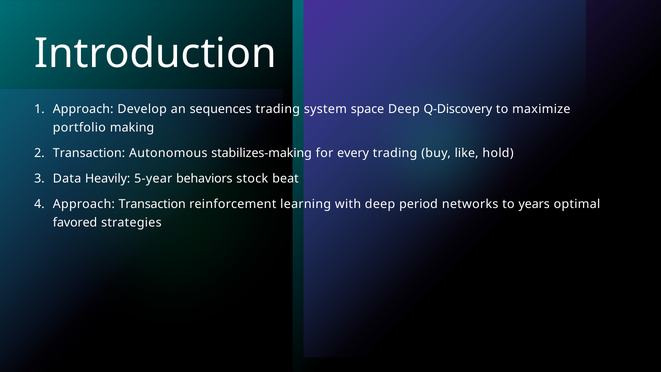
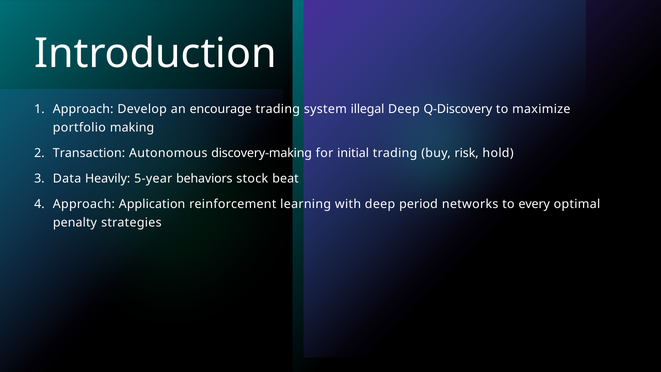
sequences: sequences -> encourage
space: space -> illegal
stabilizes-making: stabilizes-making -> discovery-making
every: every -> initial
like: like -> risk
Approach Transaction: Transaction -> Application
years: years -> every
favored: favored -> penalty
